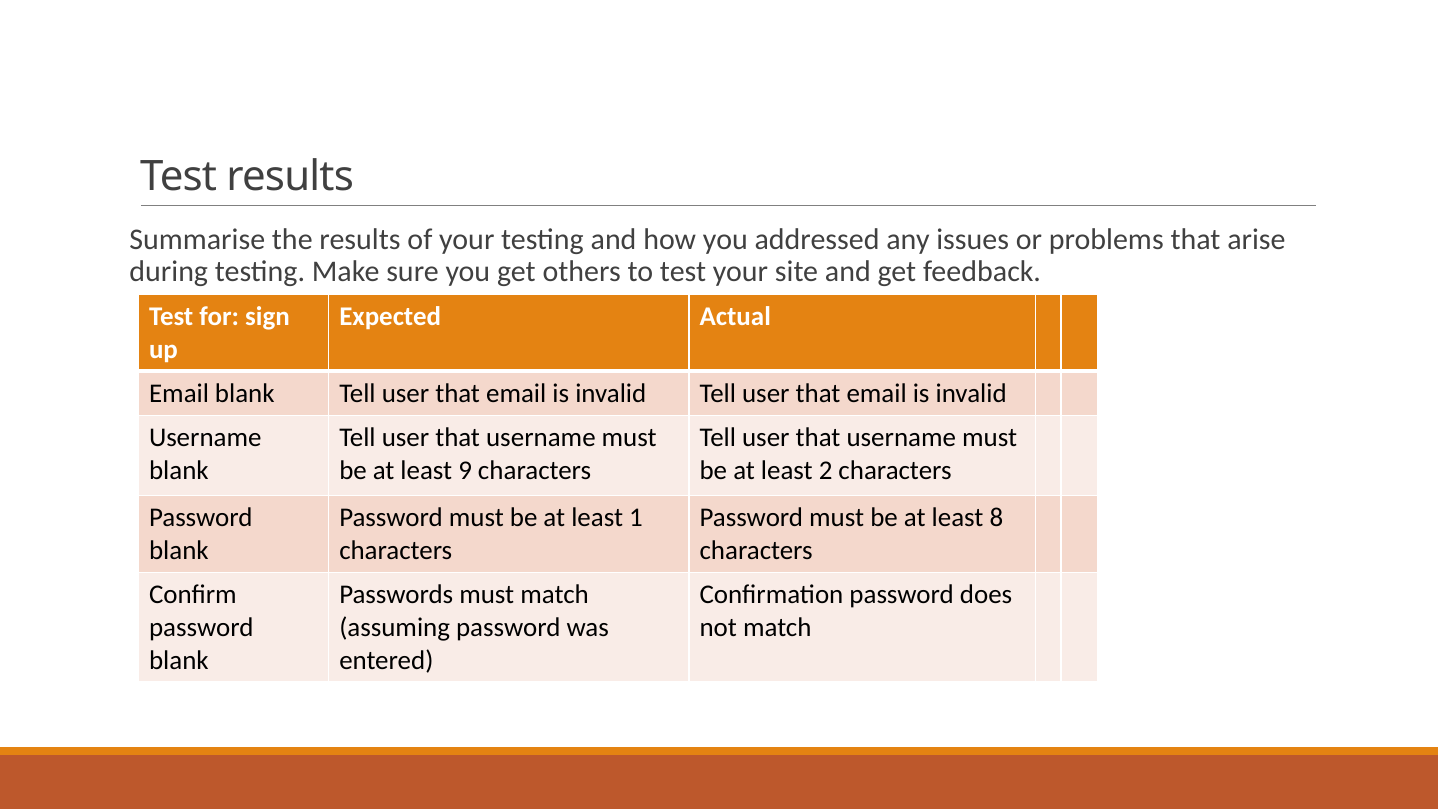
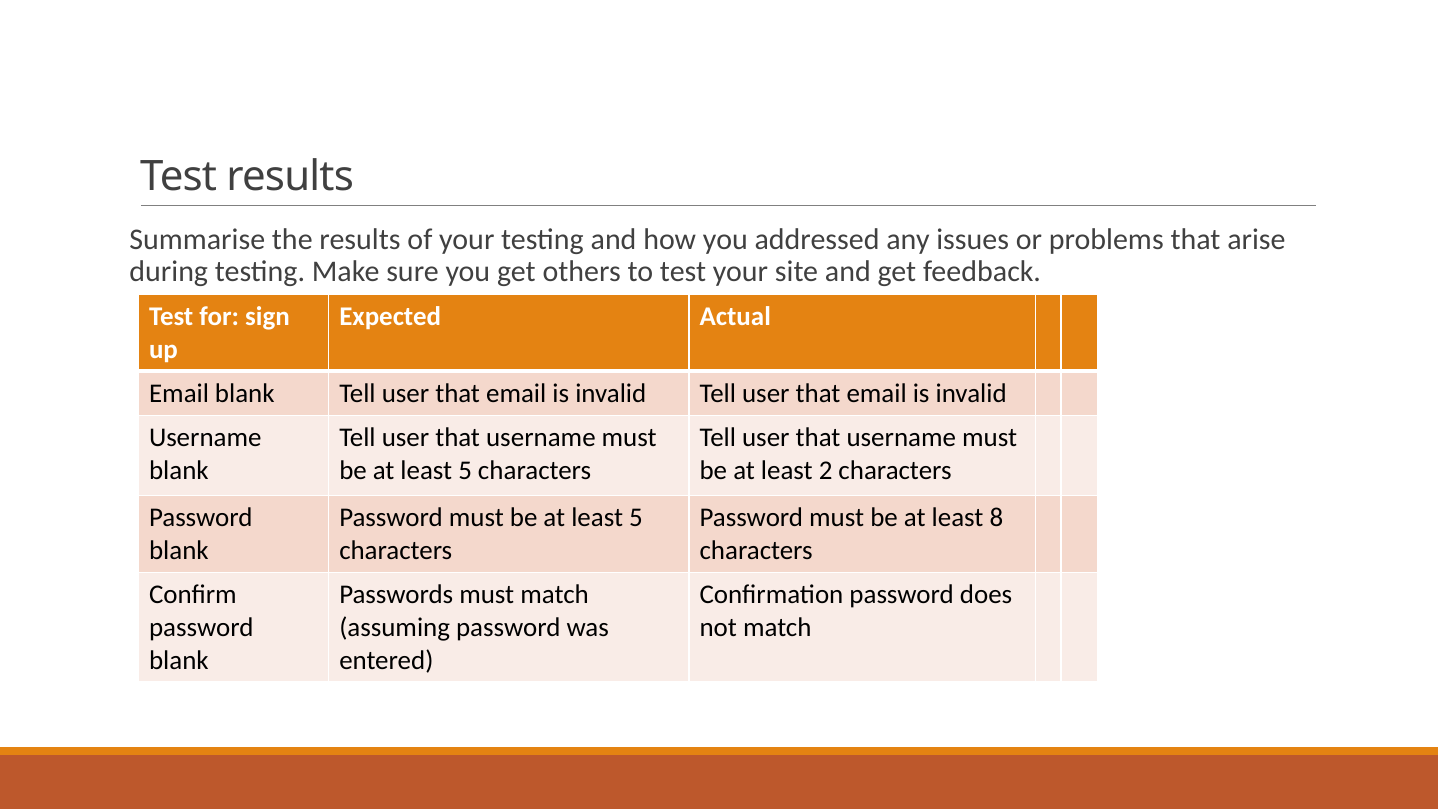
9 at (465, 470): 9 -> 5
1 at (636, 518): 1 -> 5
